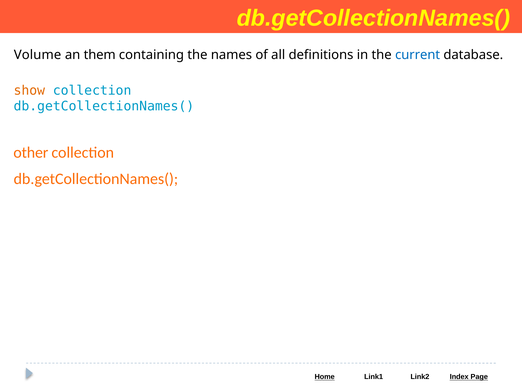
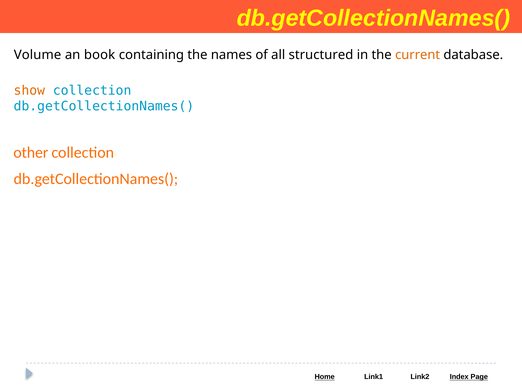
them: them -> book
definitions: definitions -> structured
current colour: blue -> orange
